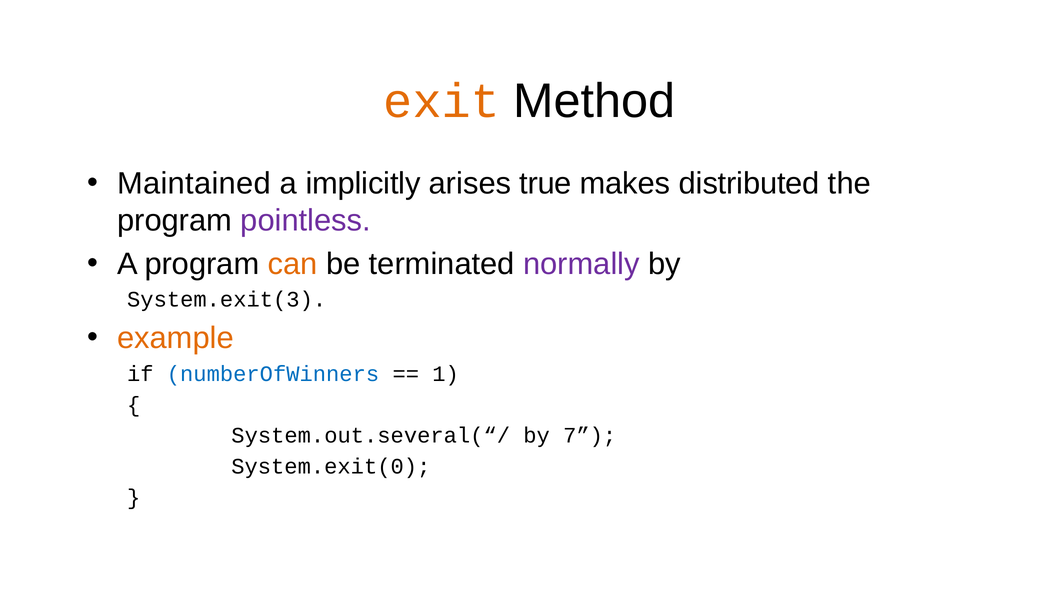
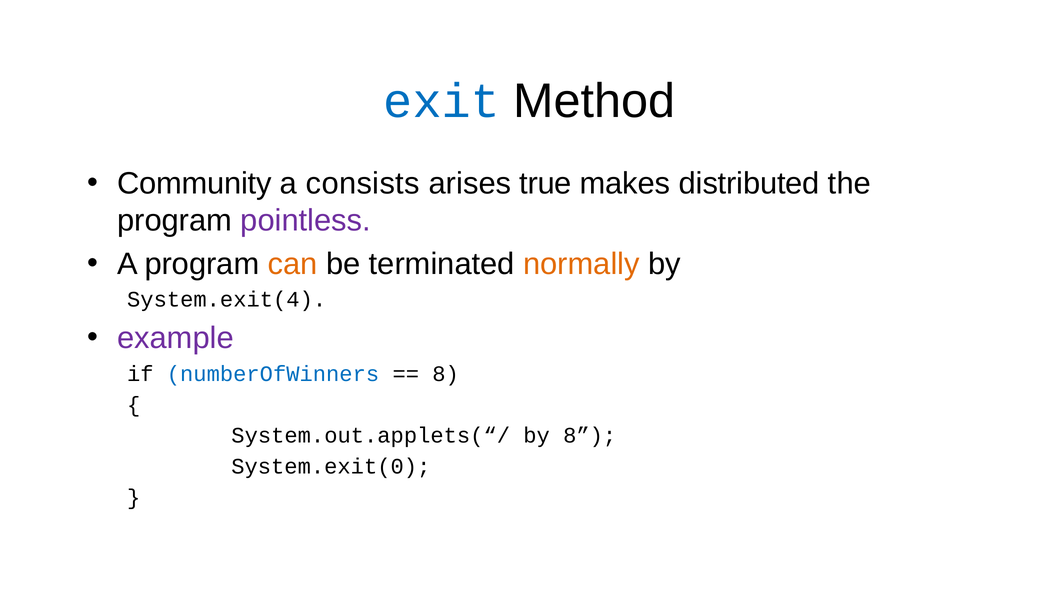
exit colour: orange -> blue
Maintained: Maintained -> Community
implicitly: implicitly -> consists
normally colour: purple -> orange
System.exit(3: System.exit(3 -> System.exit(4
example colour: orange -> purple
1 at (446, 374): 1 -> 8
System.out.several(“/: System.out.several(“/ -> System.out.applets(“/
by 7: 7 -> 8
